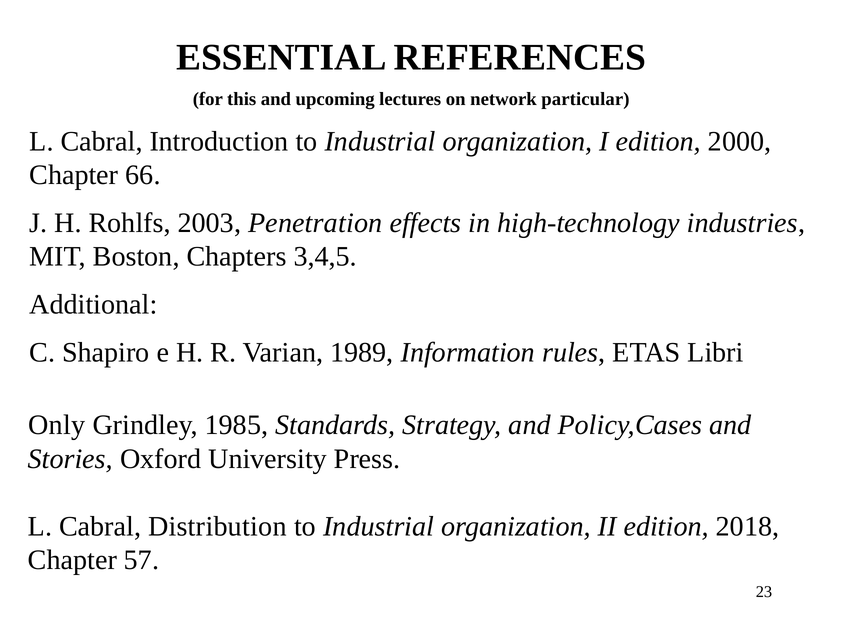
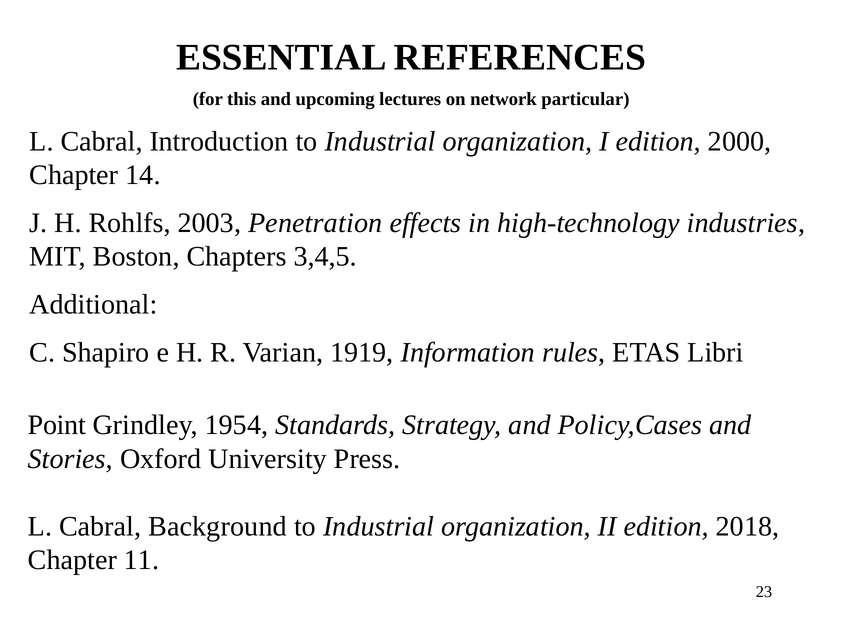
66: 66 -> 14
1989: 1989 -> 1919
Only: Only -> Point
1985: 1985 -> 1954
Distribution: Distribution -> Background
57: 57 -> 11
